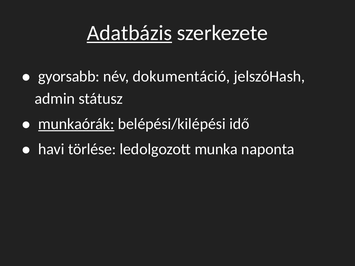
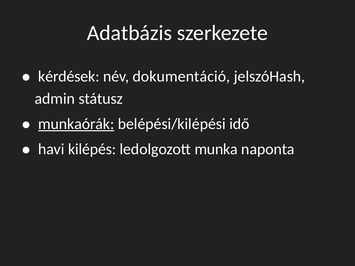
Adatbázis underline: present -> none
gyorsabb: gyorsabb -> kérdések
törlése: törlése -> kilépés
